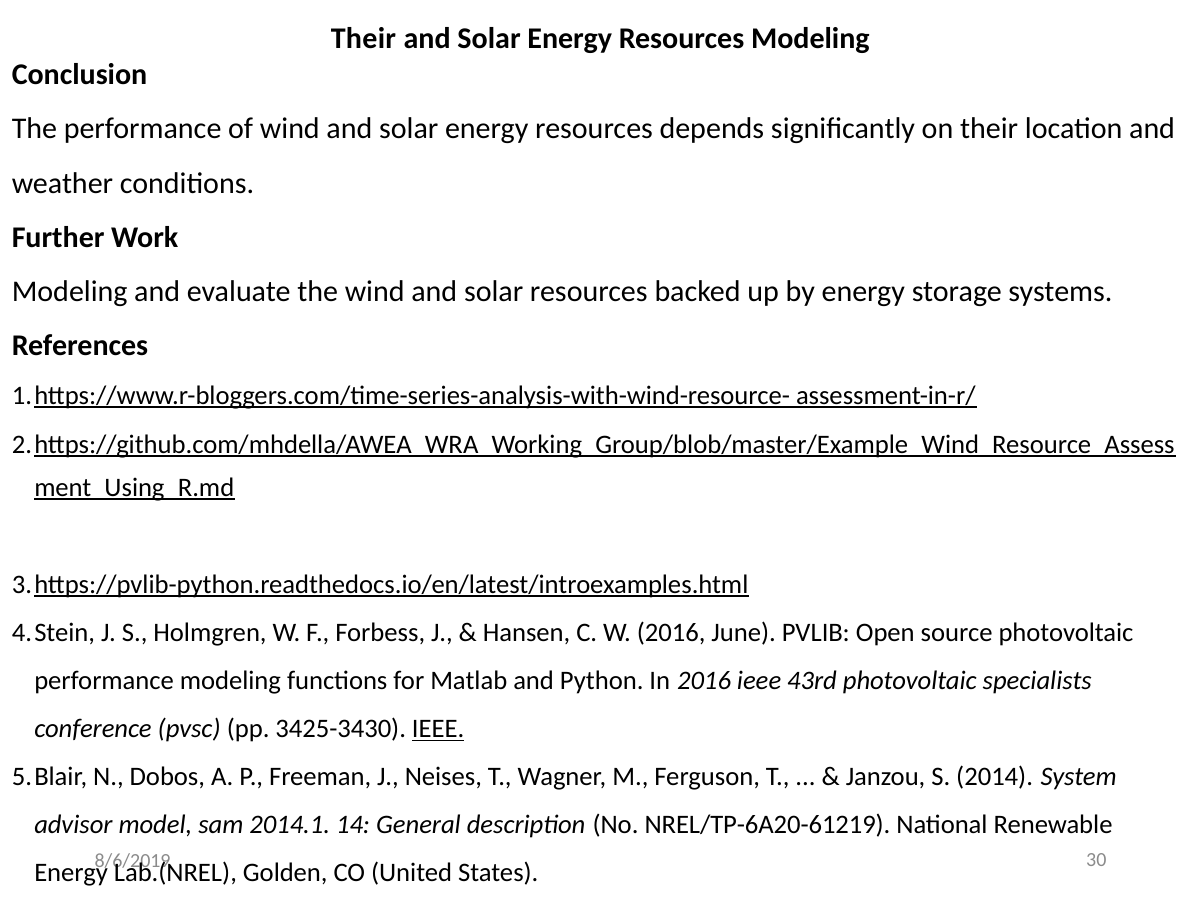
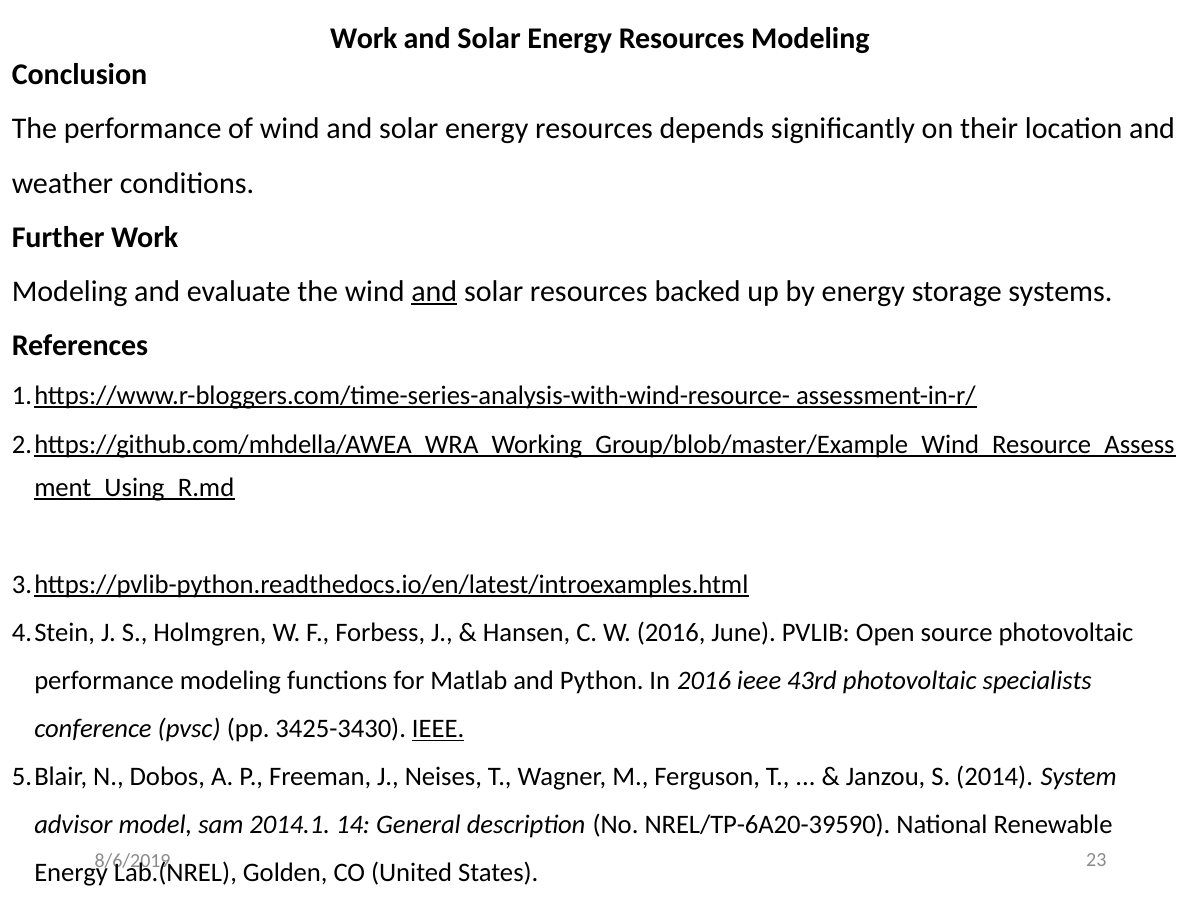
Their at (363, 39): Their -> Work
and at (434, 291) underline: none -> present
NREL/TP-6A20-61219: NREL/TP-6A20-61219 -> NREL/TP-6A20-39590
30: 30 -> 23
